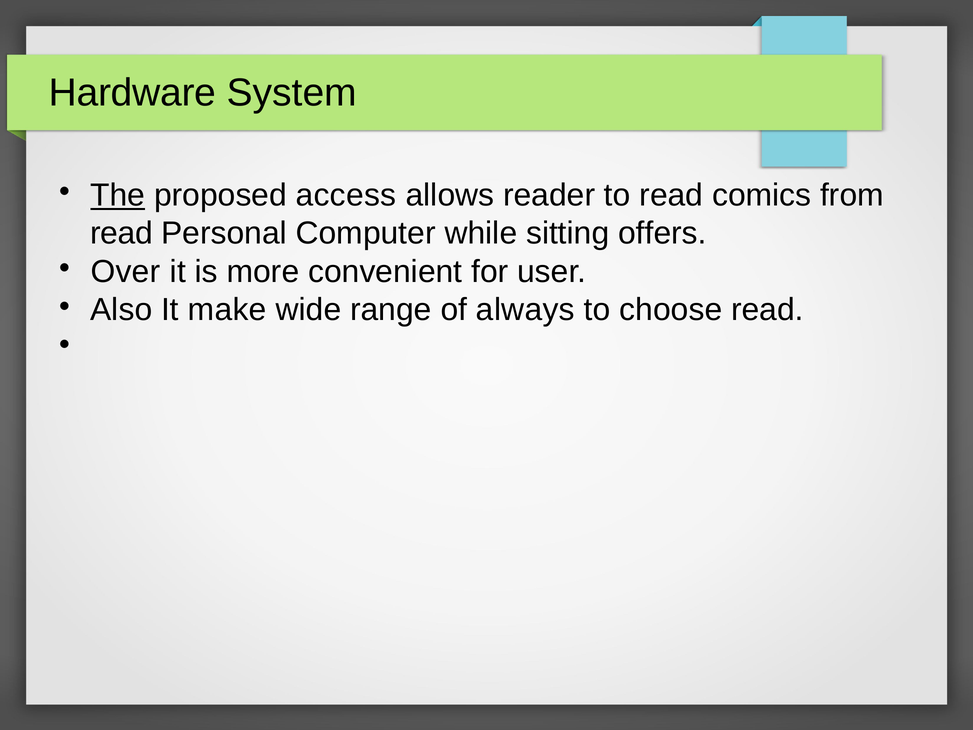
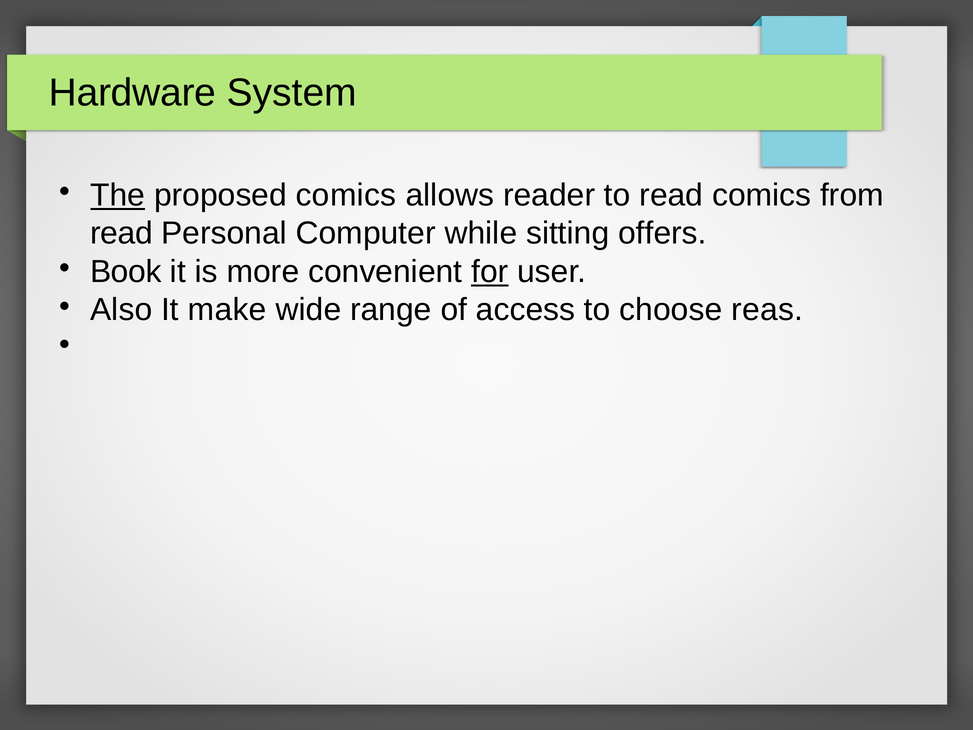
proposed access: access -> comics
Over: Over -> Book
for underline: none -> present
always: always -> access
choose read: read -> reas
